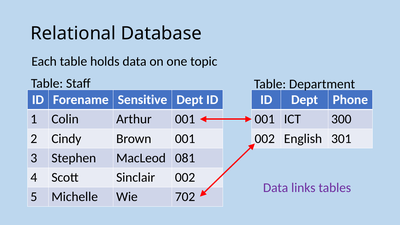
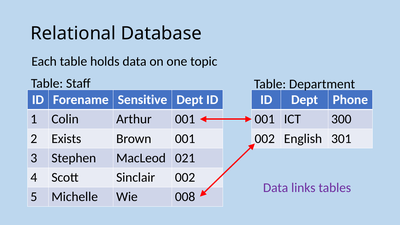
Cindy: Cindy -> Exists
081: 081 -> 021
702: 702 -> 008
